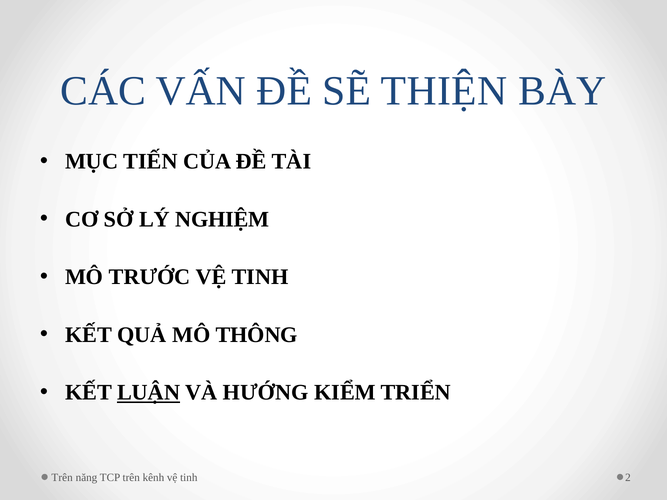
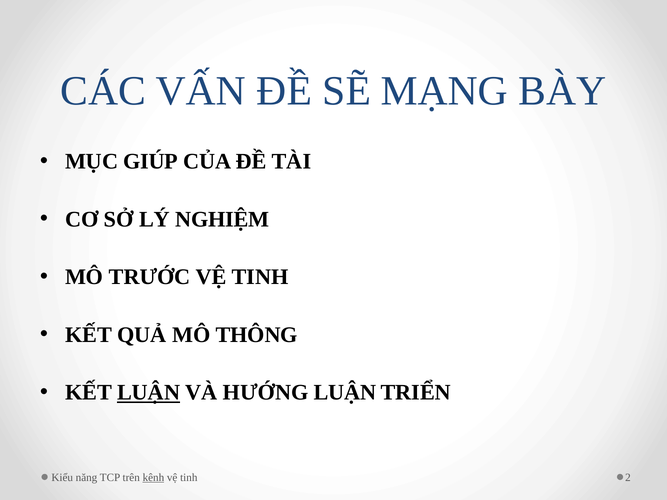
THIỆN: THIỆN -> MẠNG
TIẾN: TIẾN -> GIÚP
HƯỚNG KIỂM: KIỂM -> LUẬN
Trên at (62, 478): Trên -> Kiểu
kênh underline: none -> present
